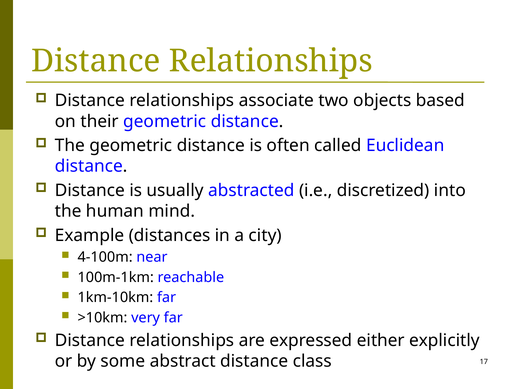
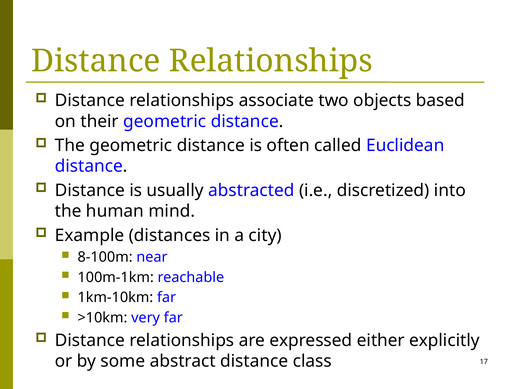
4-100m: 4-100m -> 8-100m
